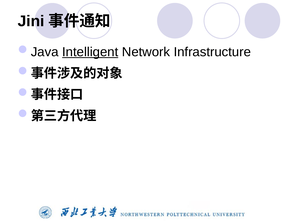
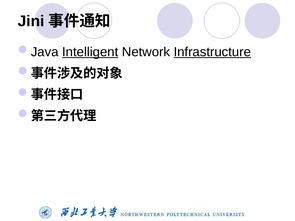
Infrastructure underline: none -> present
